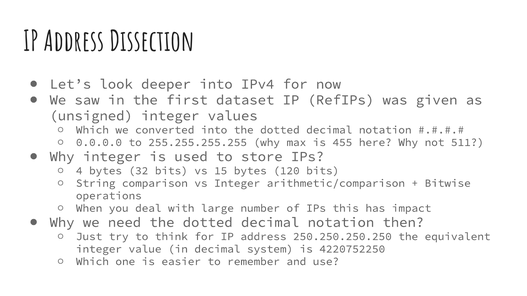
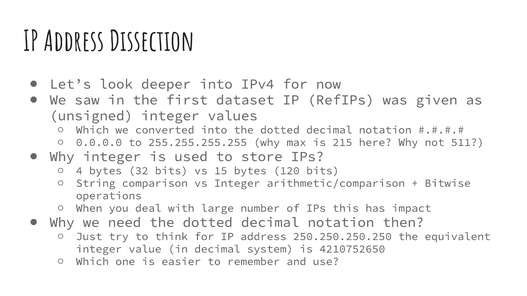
455: 455 -> 215
4220752250: 4220752250 -> 4210752650
